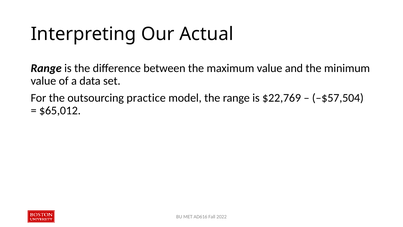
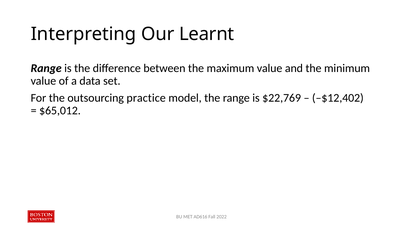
Actual: Actual -> Learnt
–$57,504: –$57,504 -> –$12,402
